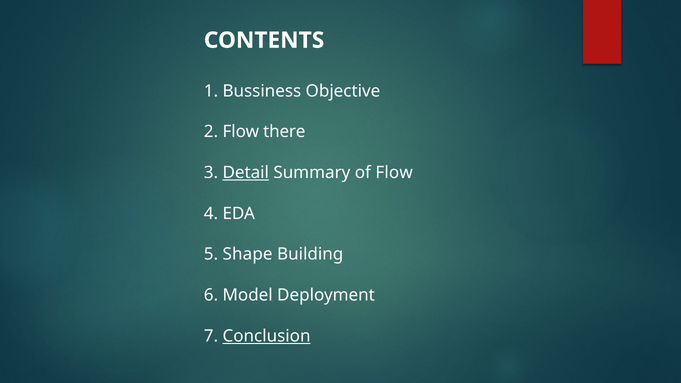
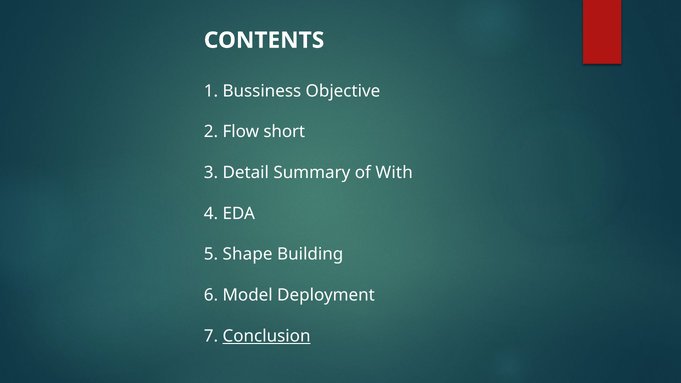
there: there -> short
Detail underline: present -> none
of Flow: Flow -> With
